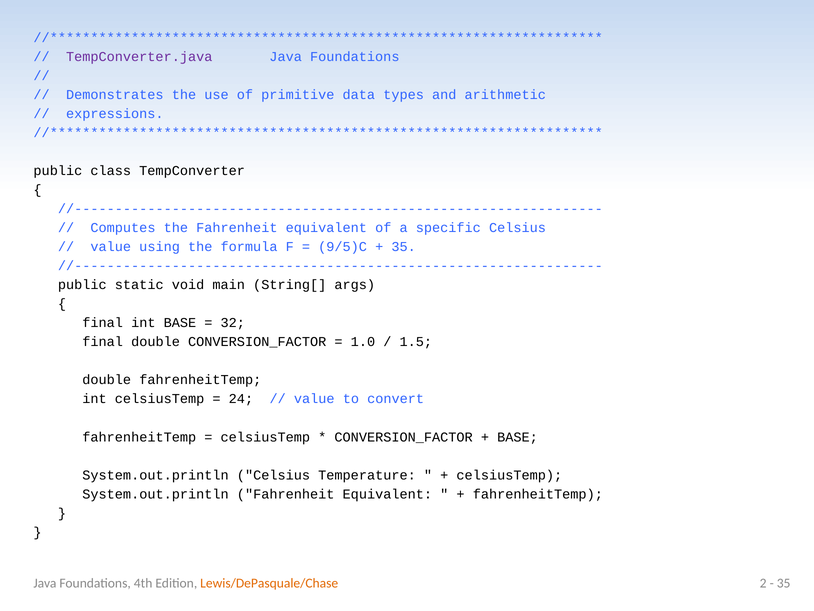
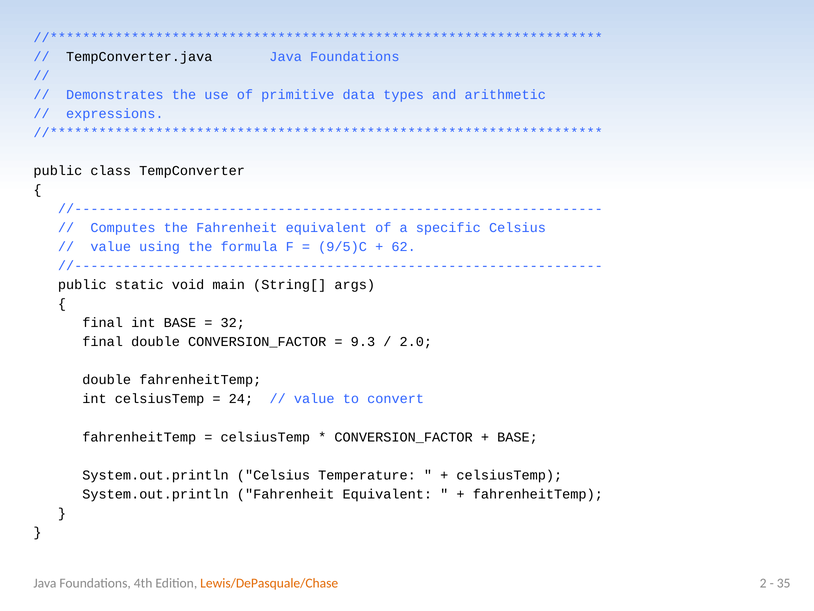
TempConverter.java colour: purple -> black
35 at (404, 247): 35 -> 62
1.0: 1.0 -> 9.3
1.5: 1.5 -> 2.0
